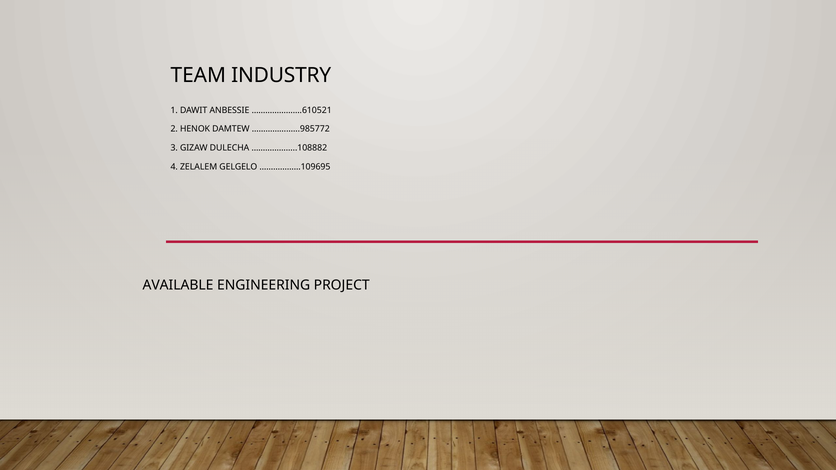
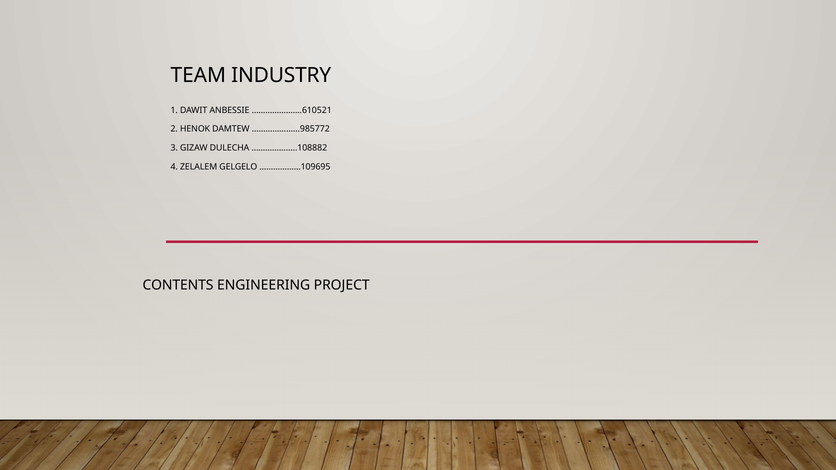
AVAILABLE: AVAILABLE -> CONTENTS
